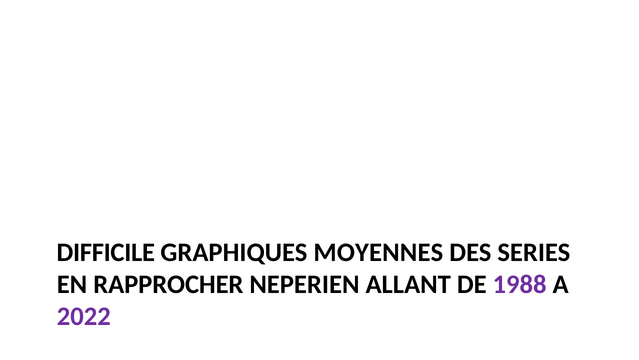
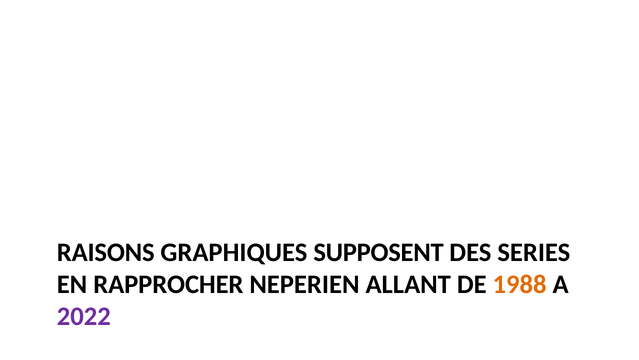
DIFFICILE: DIFFICILE -> RAISONS
MOYENNES: MOYENNES -> SUPPOSENT
1988 colour: purple -> orange
